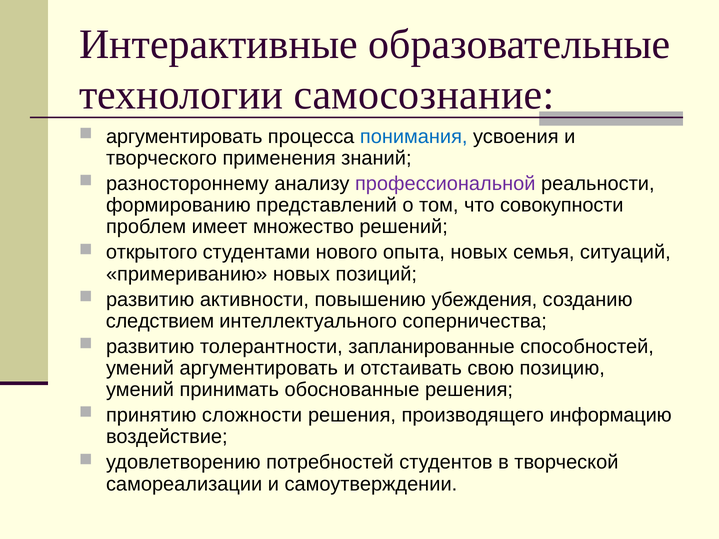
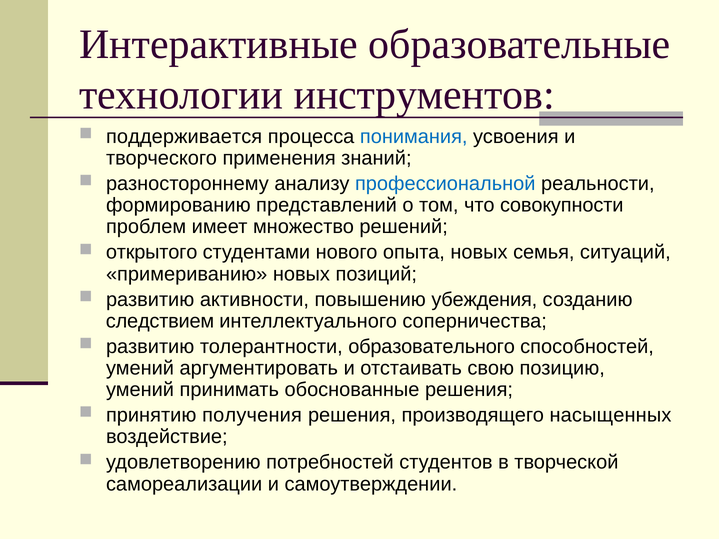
самосознание: самосознание -> инструментов
аргументировать at (184, 137): аргументировать -> поддерживается
профессиональной colour: purple -> blue
запланированные: запланированные -> образовательного
сложности: сложности -> получения
информацию: информацию -> насыщенных
